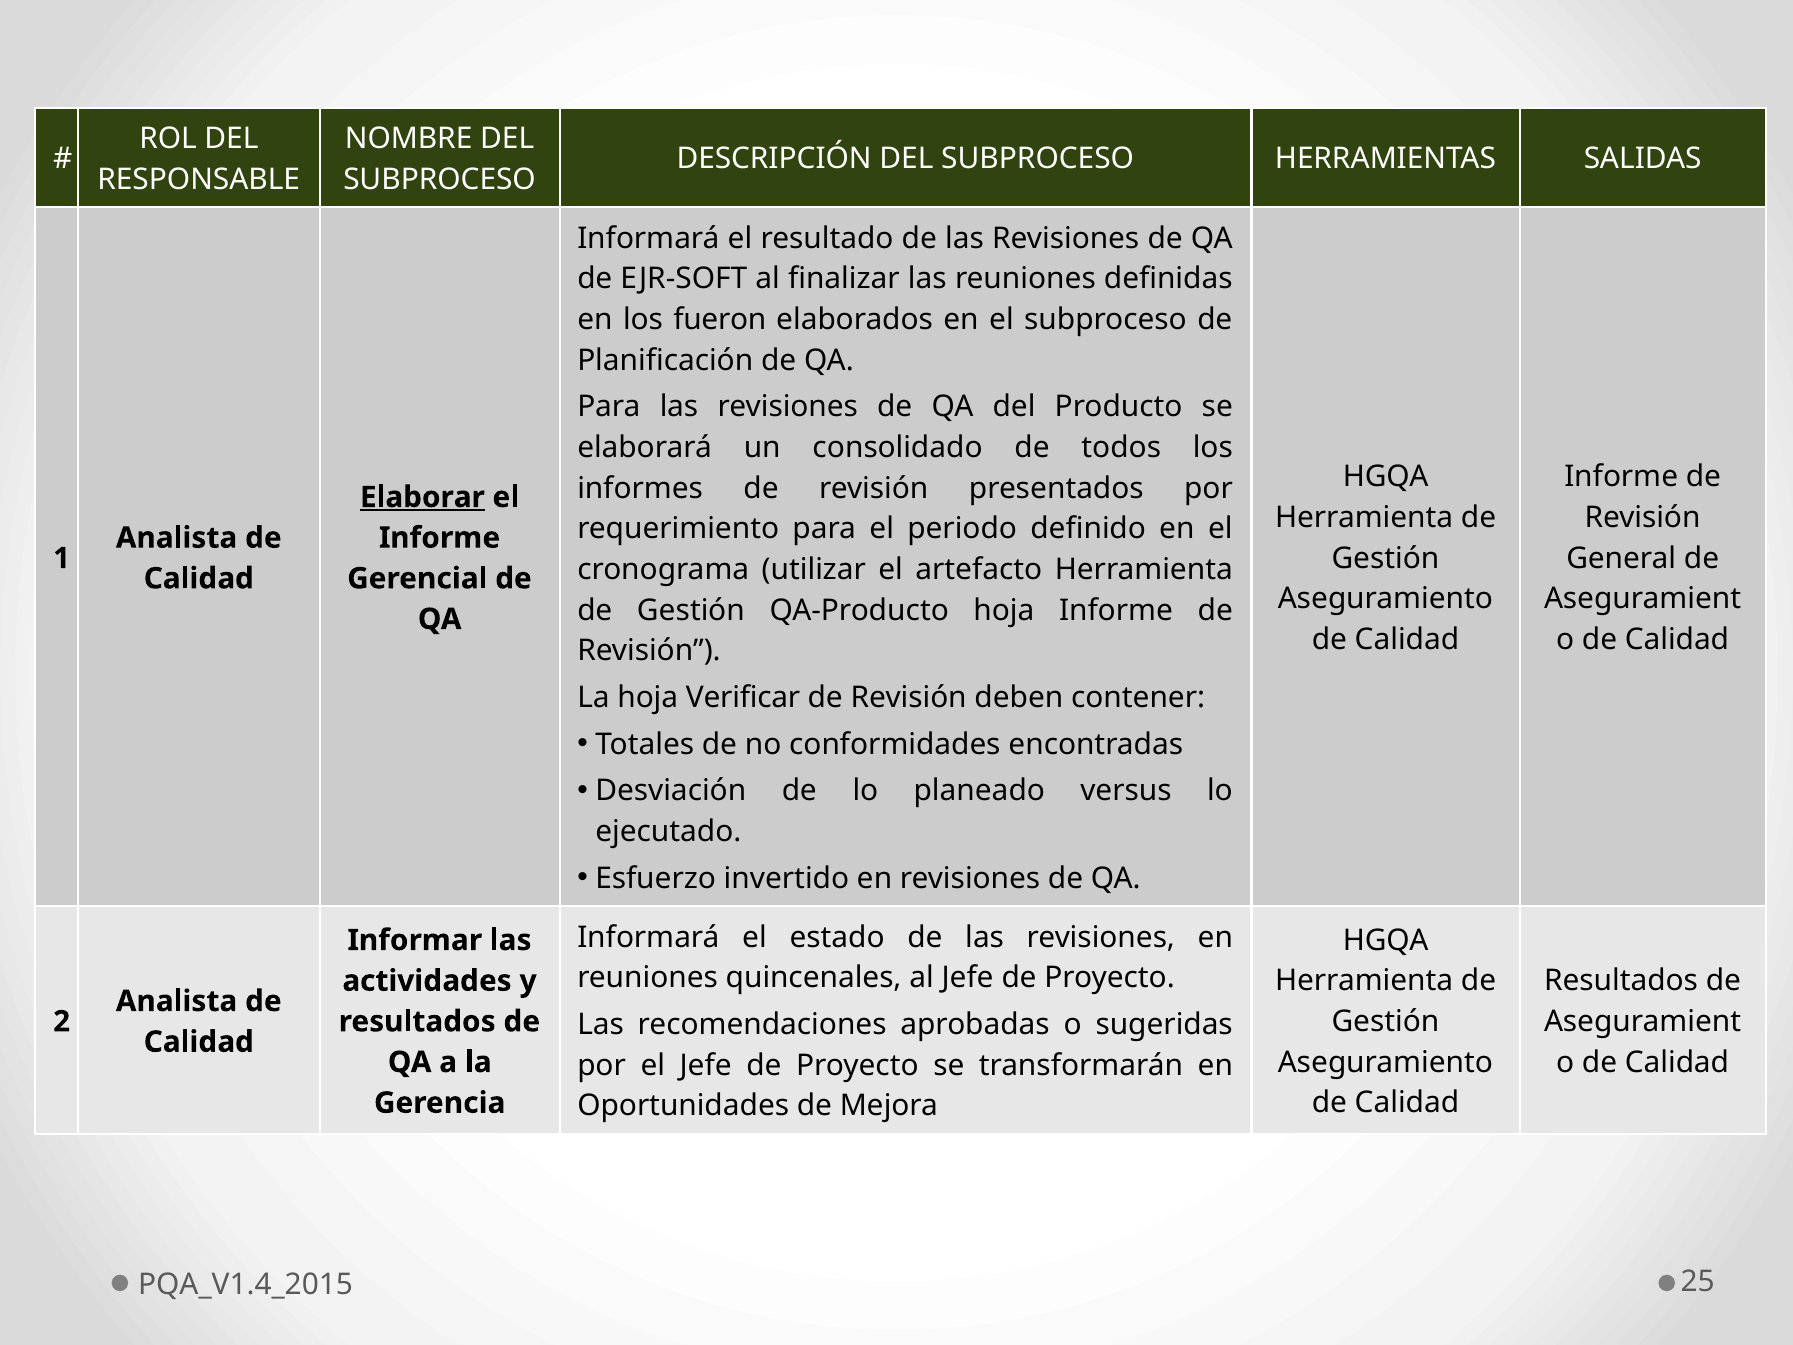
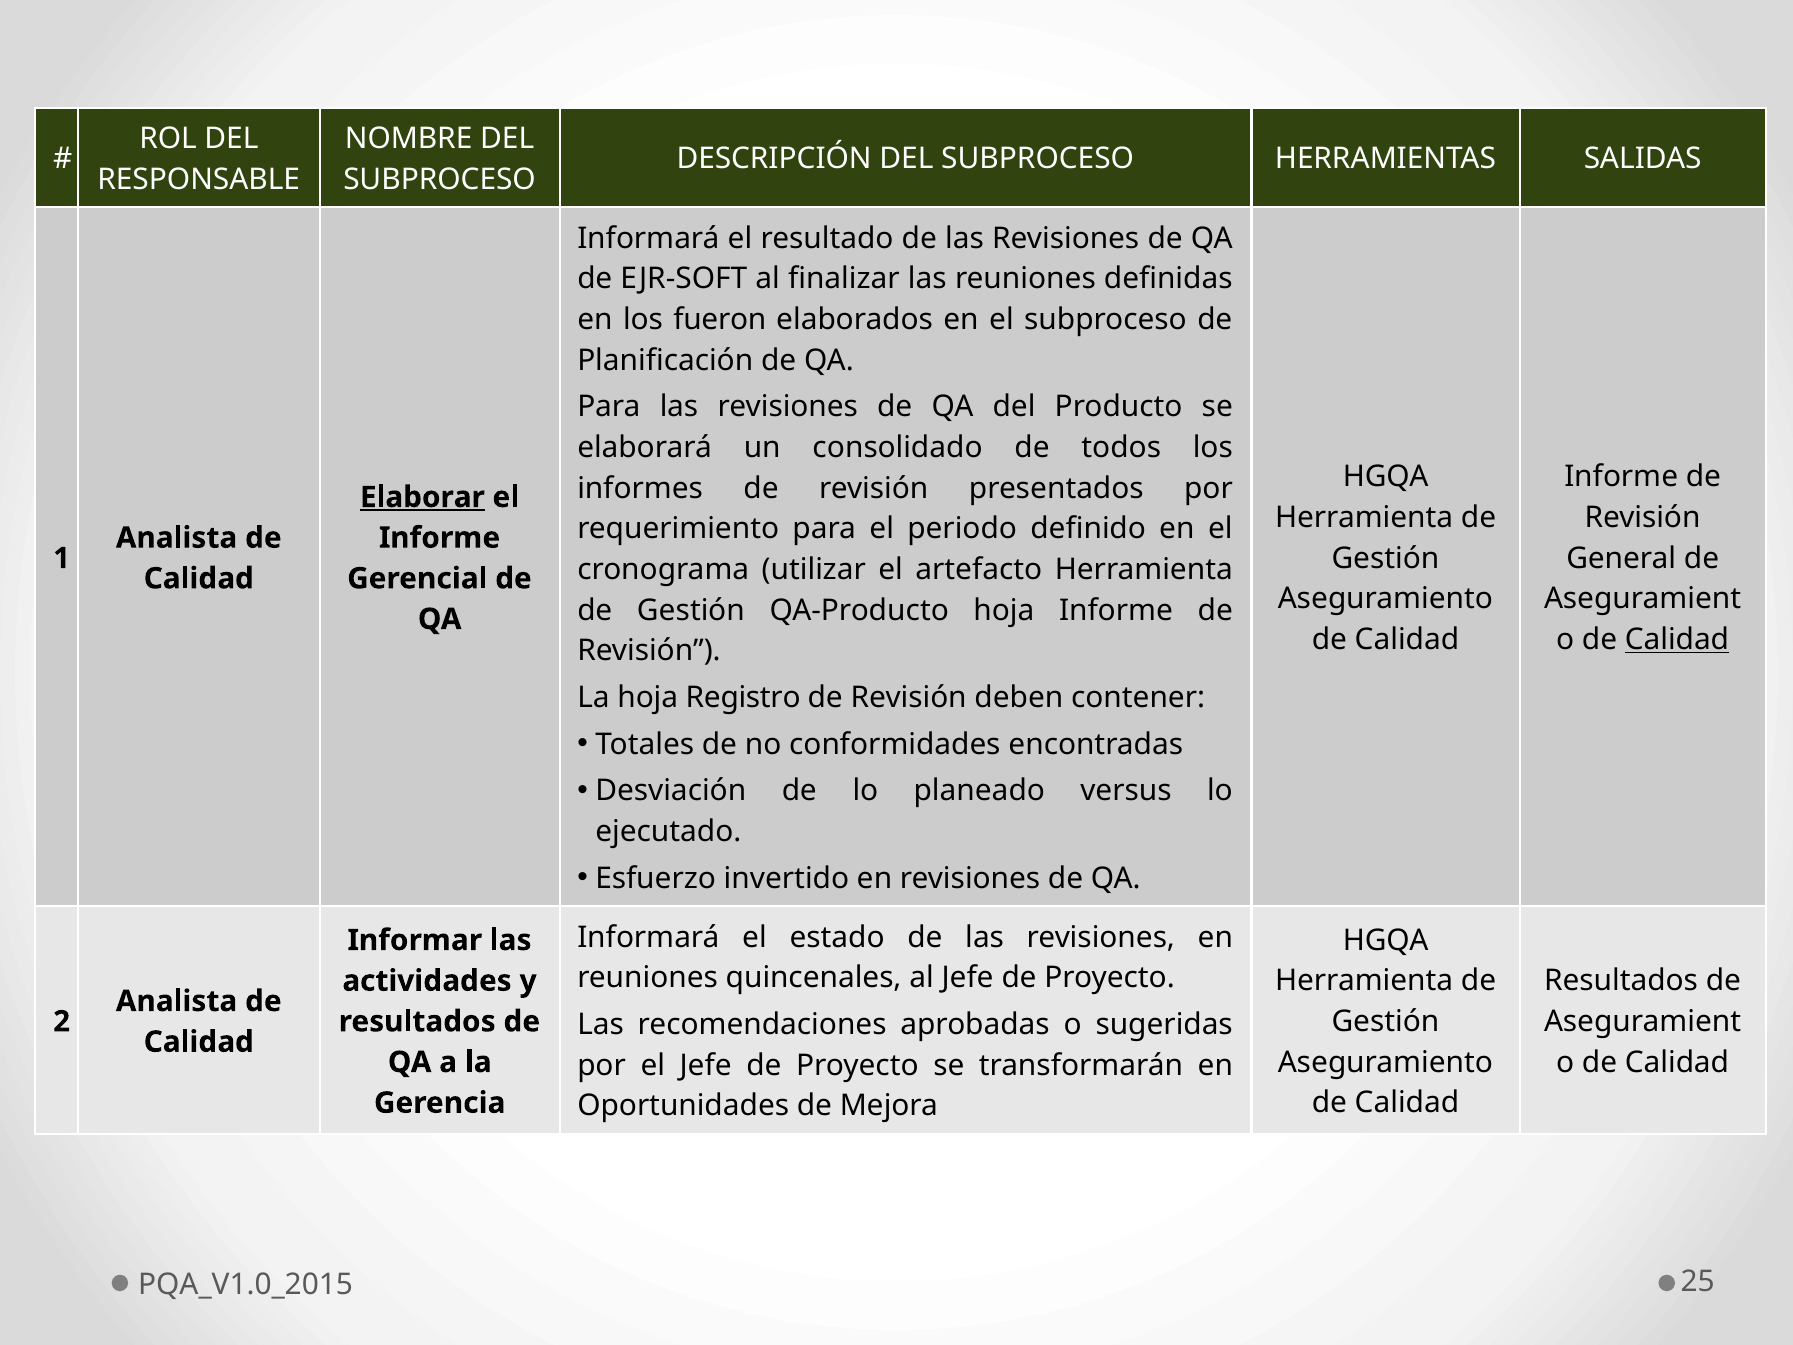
Calidad at (1677, 639) underline: none -> present
Verificar: Verificar -> Registro
PQA_V1.4_2015: PQA_V1.4_2015 -> PQA_V1.0_2015
